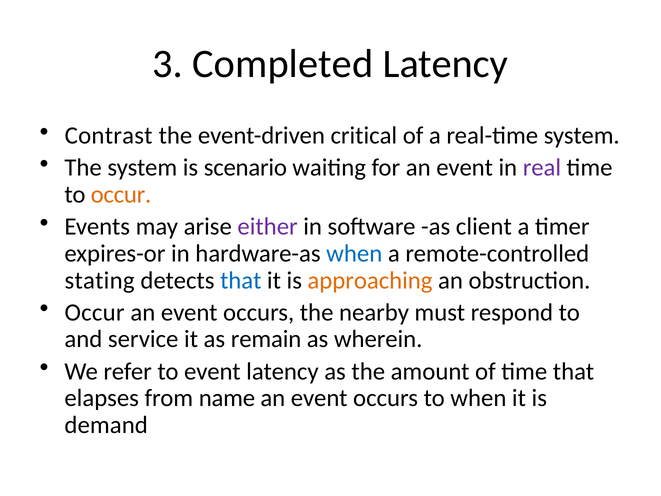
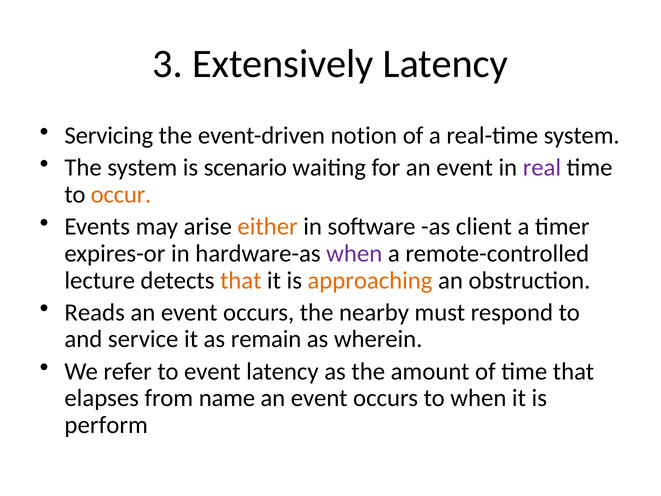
Completed: Completed -> Extensively
Contrast: Contrast -> Servicing
critical: critical -> notion
either colour: purple -> orange
when at (354, 253) colour: blue -> purple
stating: stating -> lecture
that at (241, 280) colour: blue -> orange
Occur at (95, 312): Occur -> Reads
demand: demand -> perform
